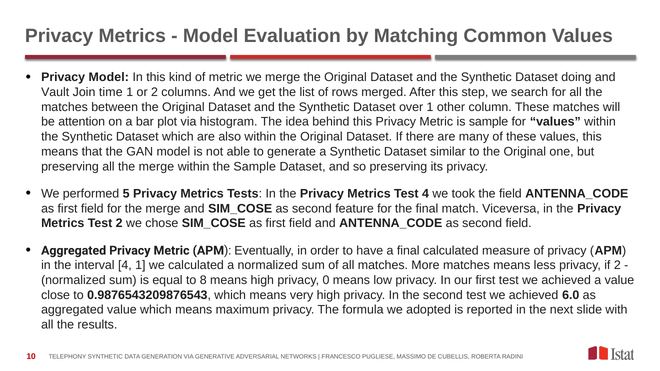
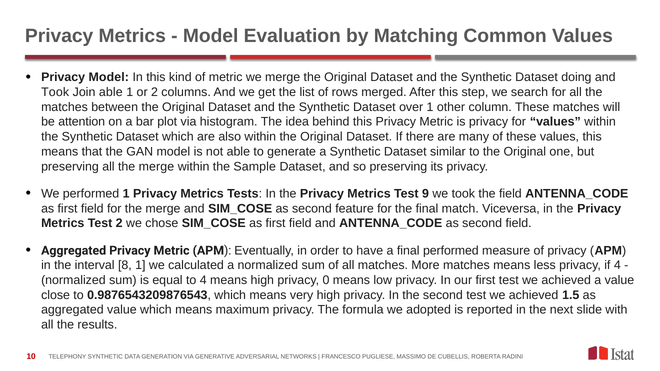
Vault at (55, 92): Vault -> Took
Join time: time -> able
is sample: sample -> privacy
performed 5: 5 -> 1
Test 4: 4 -> 9
final calculated: calculated -> performed
interval 4: 4 -> 8
if 2: 2 -> 4
to 8: 8 -> 4
6.0: 6.0 -> 1.5
